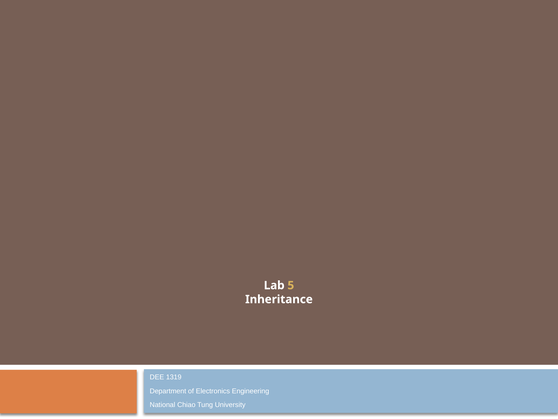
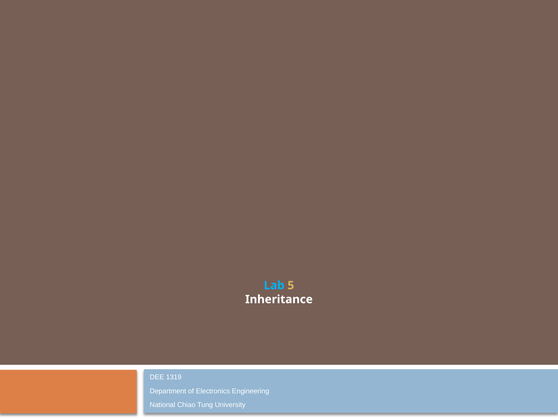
Lab colour: white -> light blue
